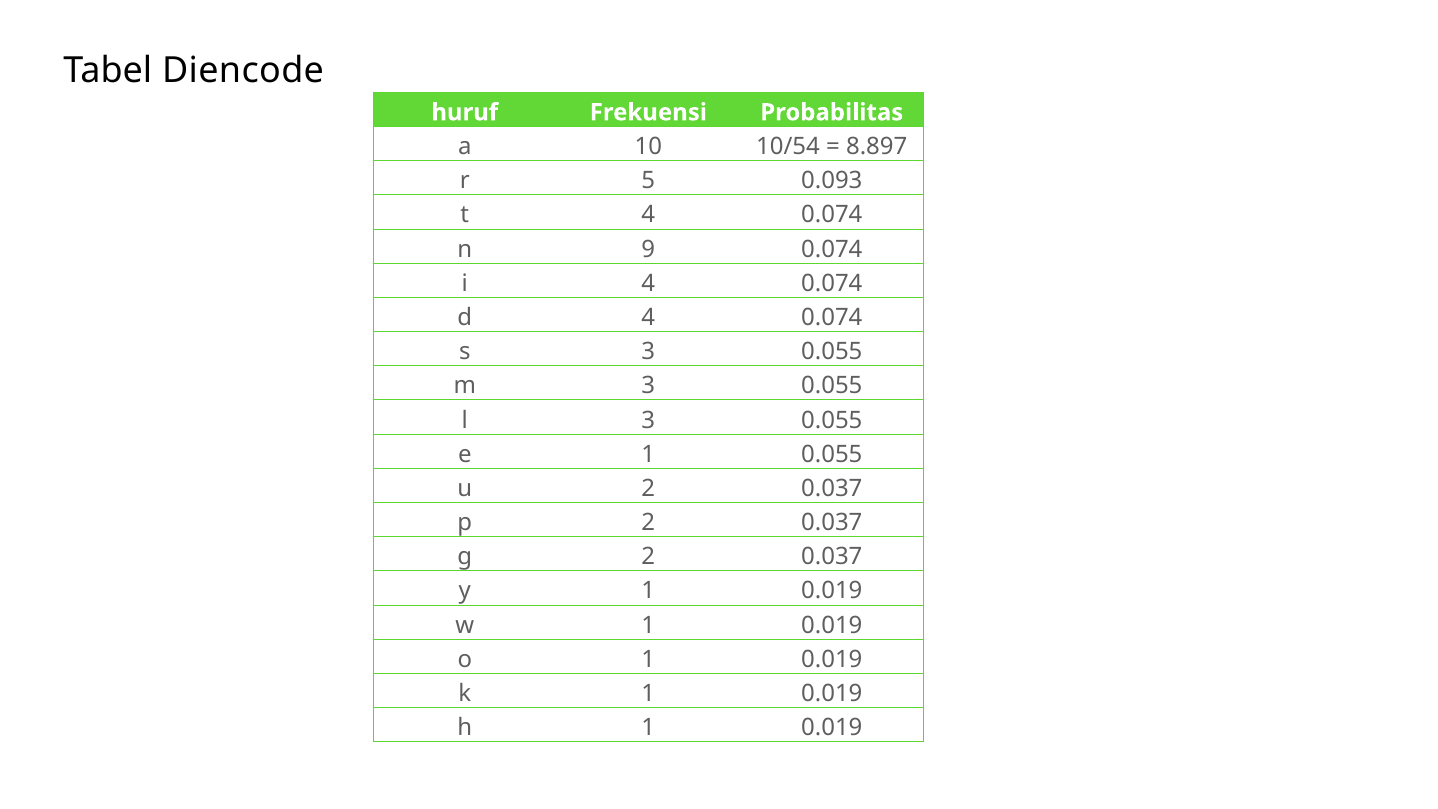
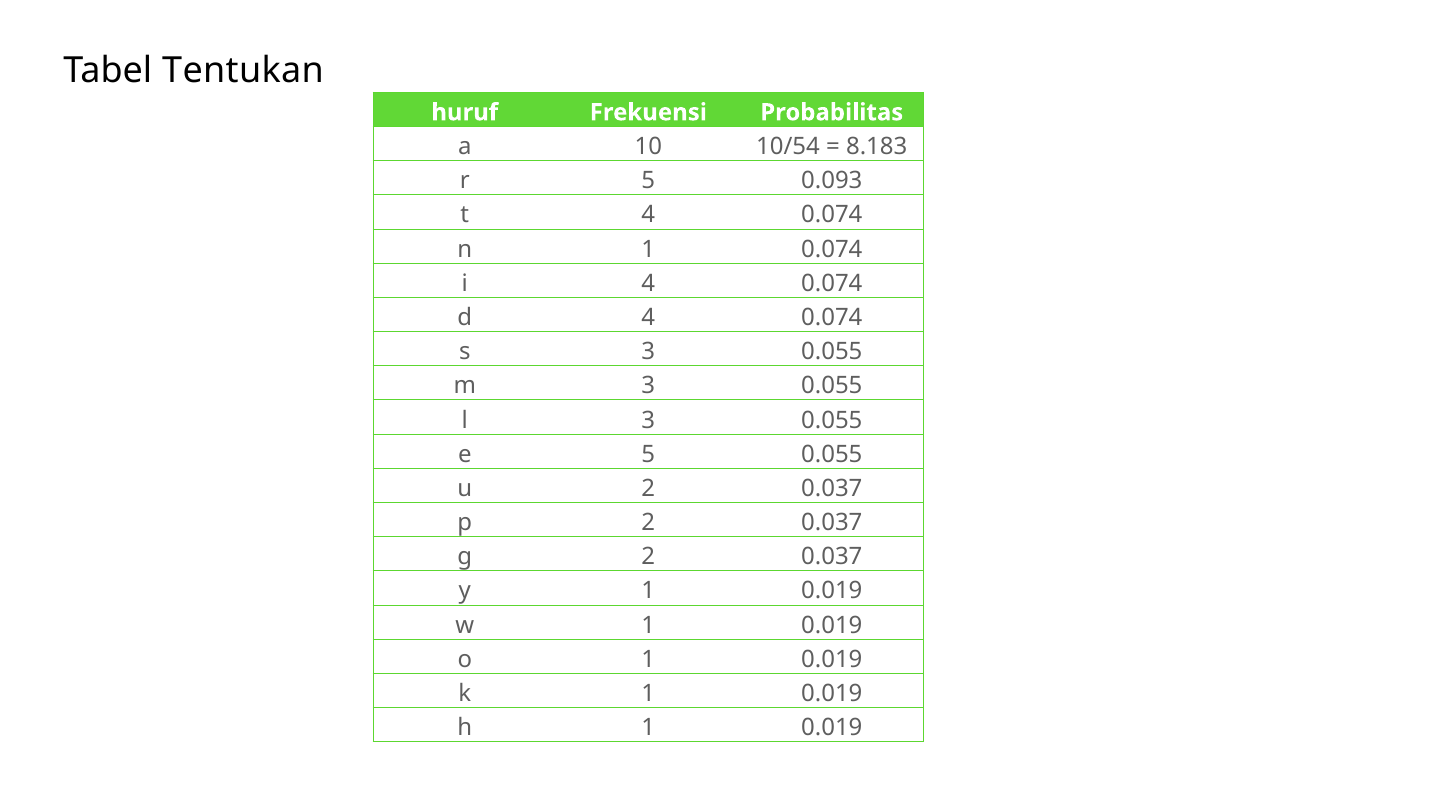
Diencode: Diencode -> Tentukan
8.897: 8.897 -> 8.183
n 9: 9 -> 1
e 1: 1 -> 5
